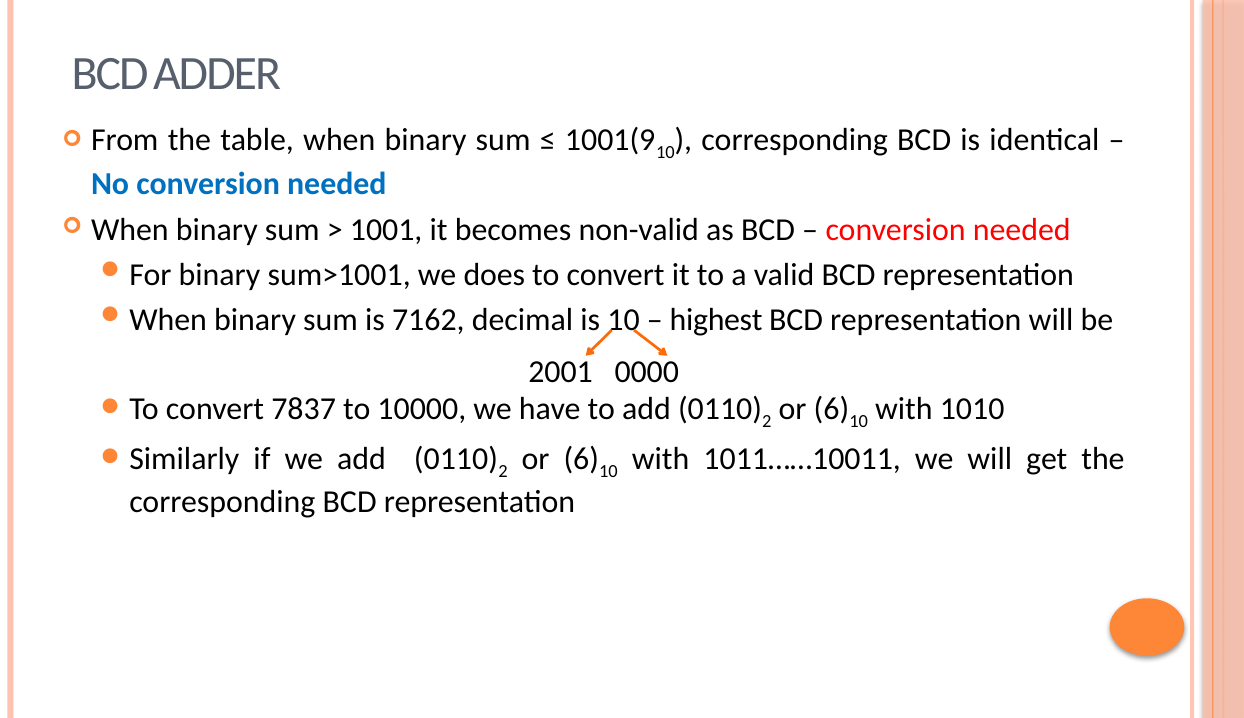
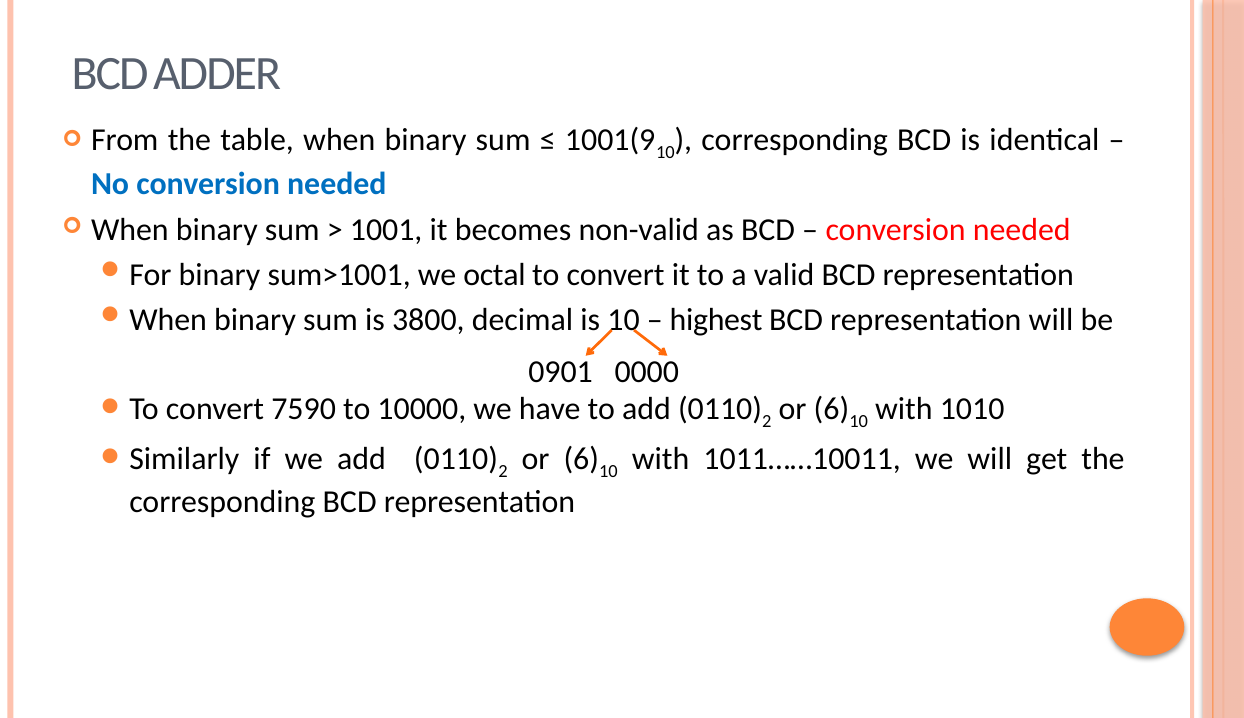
does: does -> octal
7162: 7162 -> 3800
2001: 2001 -> 0901
7837: 7837 -> 7590
